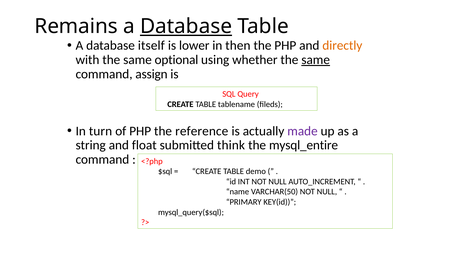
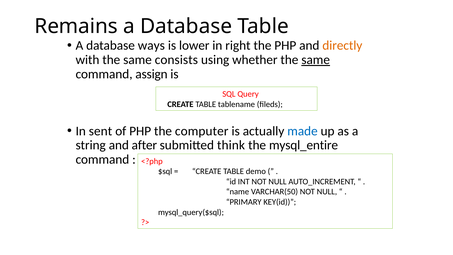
Database at (186, 26) underline: present -> none
itself: itself -> ways
then: then -> right
optional: optional -> consists
turn: turn -> sent
reference: reference -> computer
made colour: purple -> blue
float: float -> after
